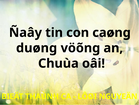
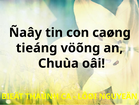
duøng: duøng -> tieáng
